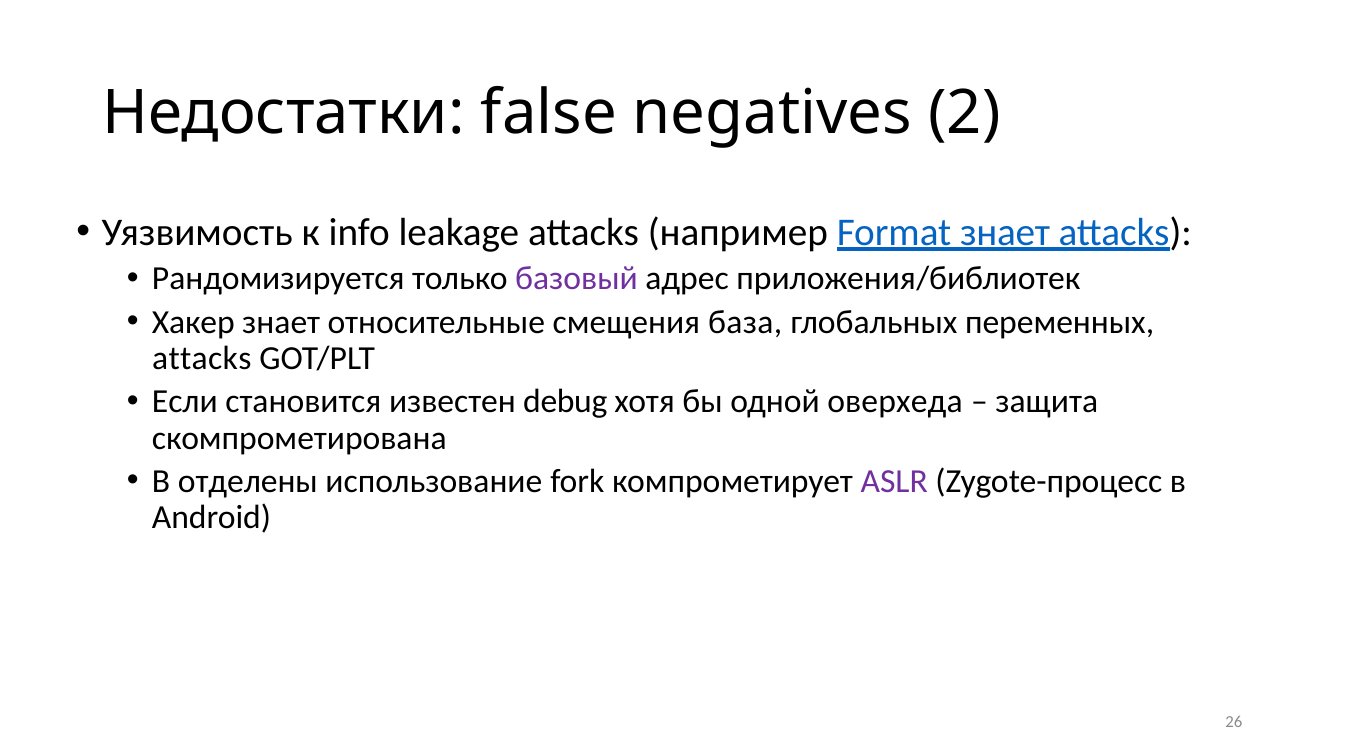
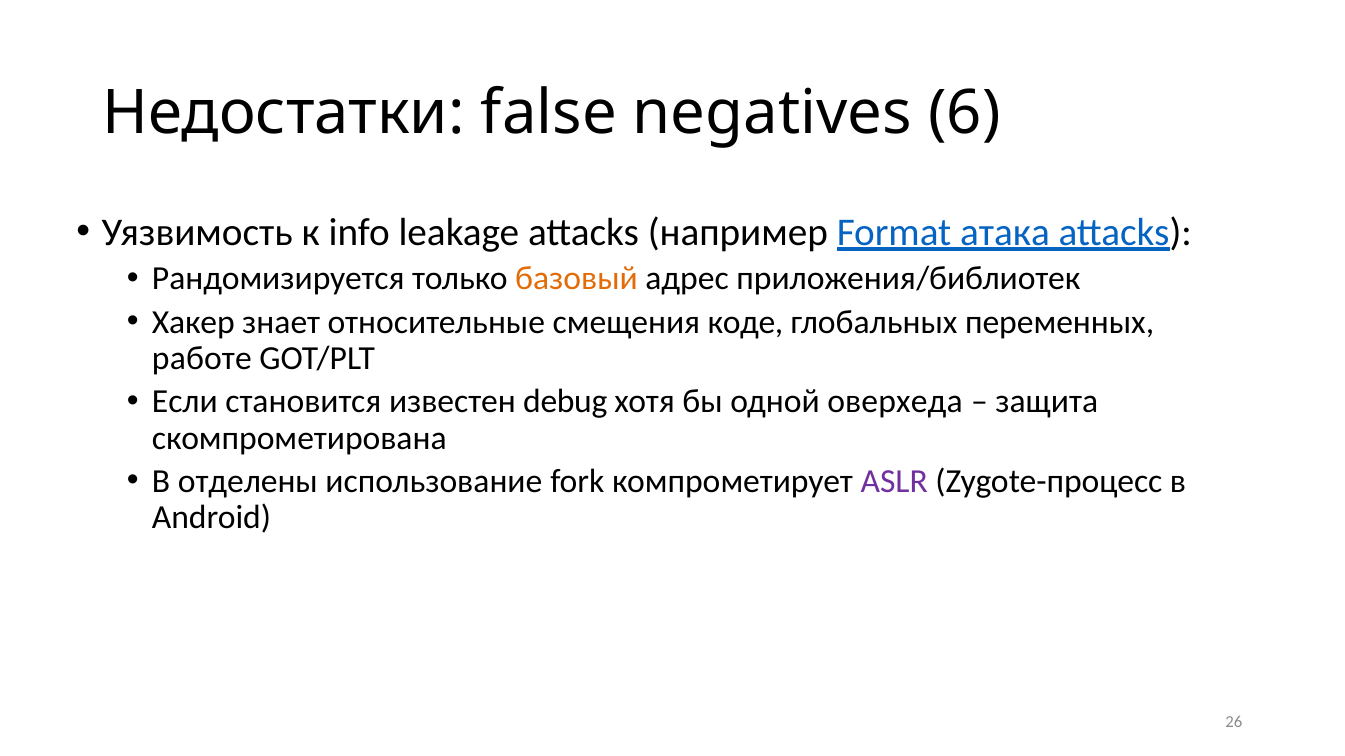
2: 2 -> 6
Format знает: знает -> атака
базовый colour: purple -> orange
база: база -> коде
attacks at (202, 359): attacks -> работе
